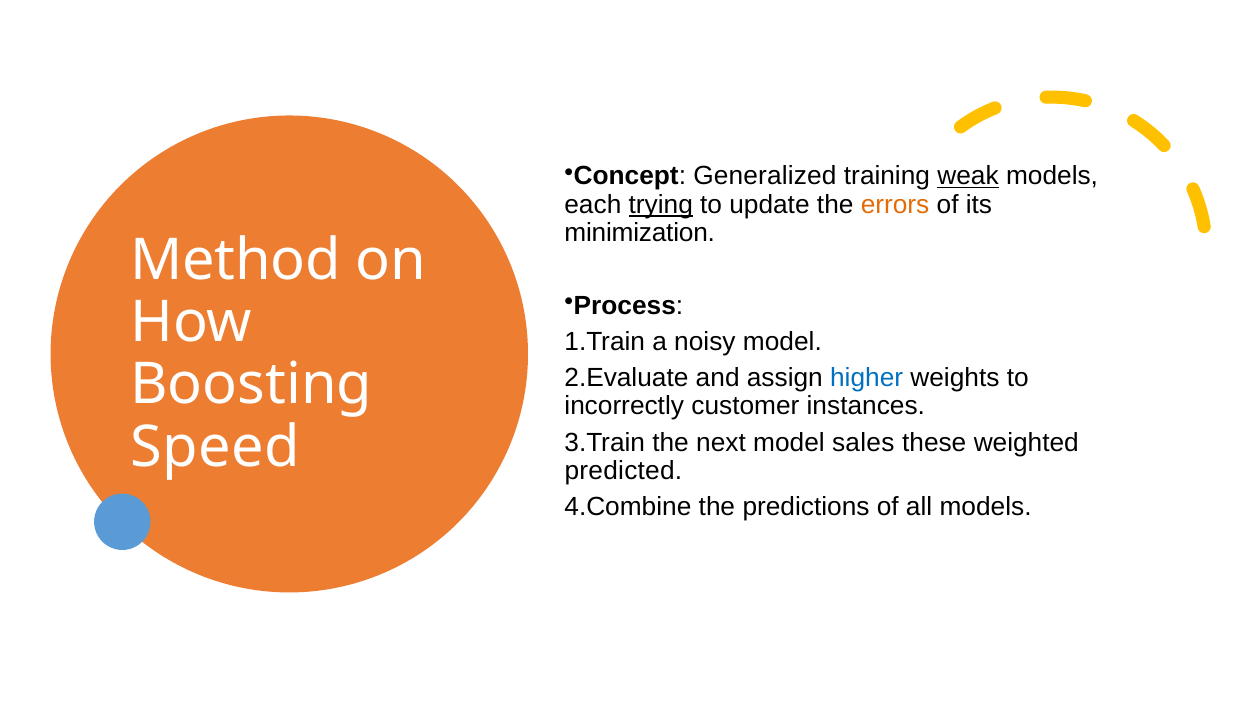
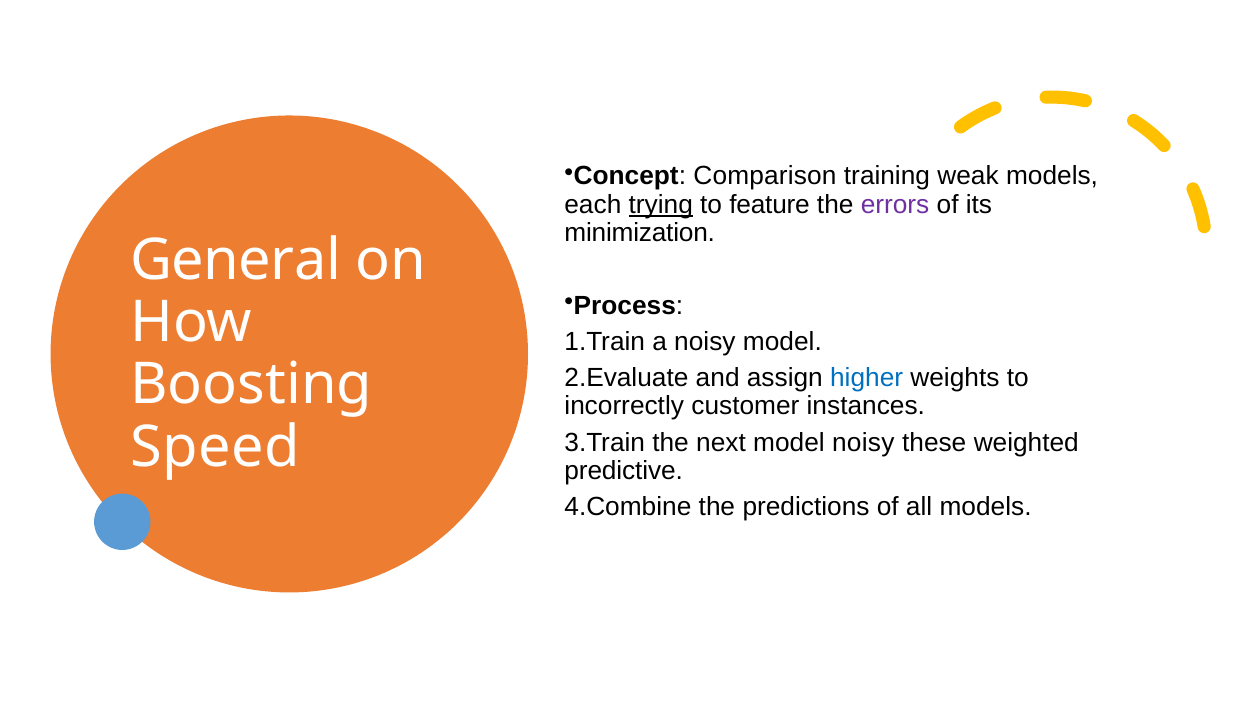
Generalized: Generalized -> Comparison
weak underline: present -> none
update: update -> feature
errors colour: orange -> purple
Method: Method -> General
model sales: sales -> noisy
predicted: predicted -> predictive
